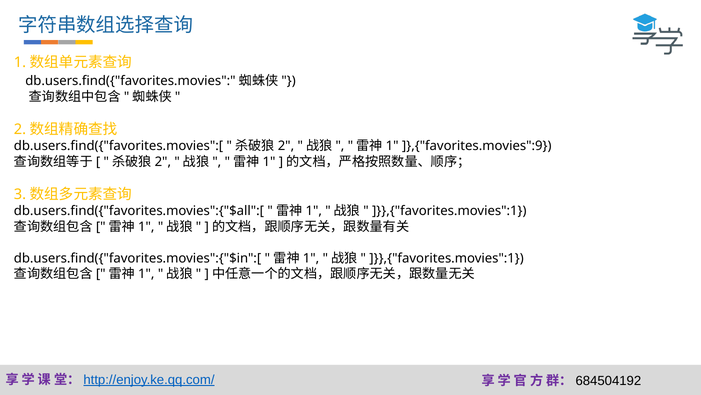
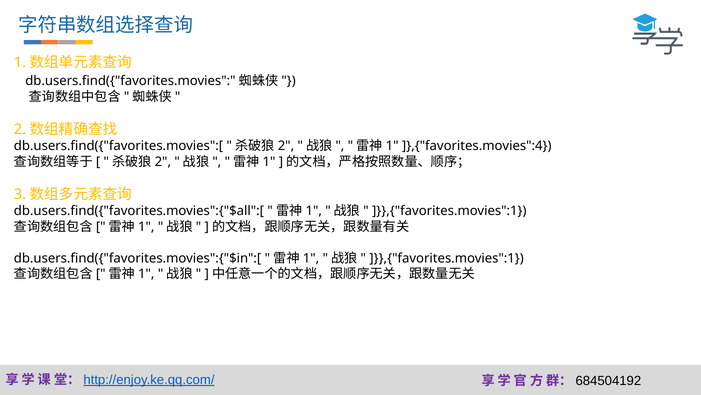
]},{"favorites.movies":9: ]},{"favorites.movies":9 -> ]},{"favorites.movies":4
